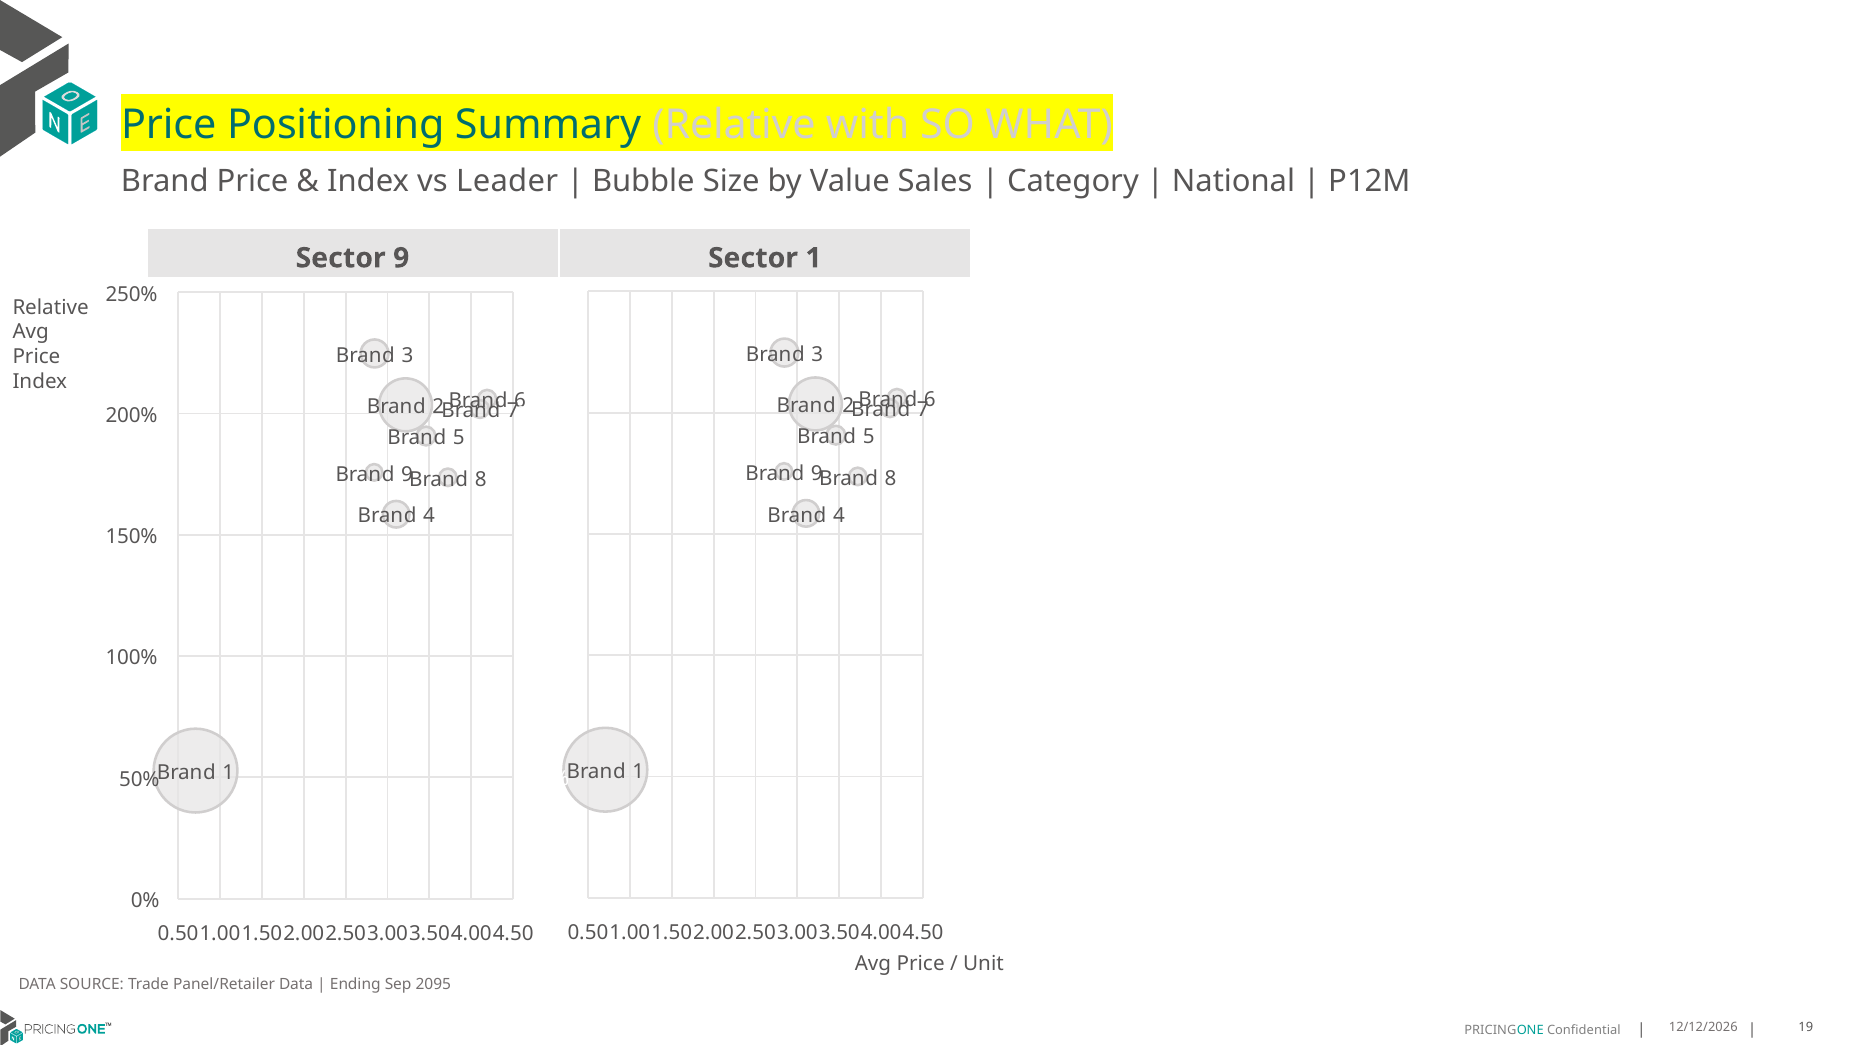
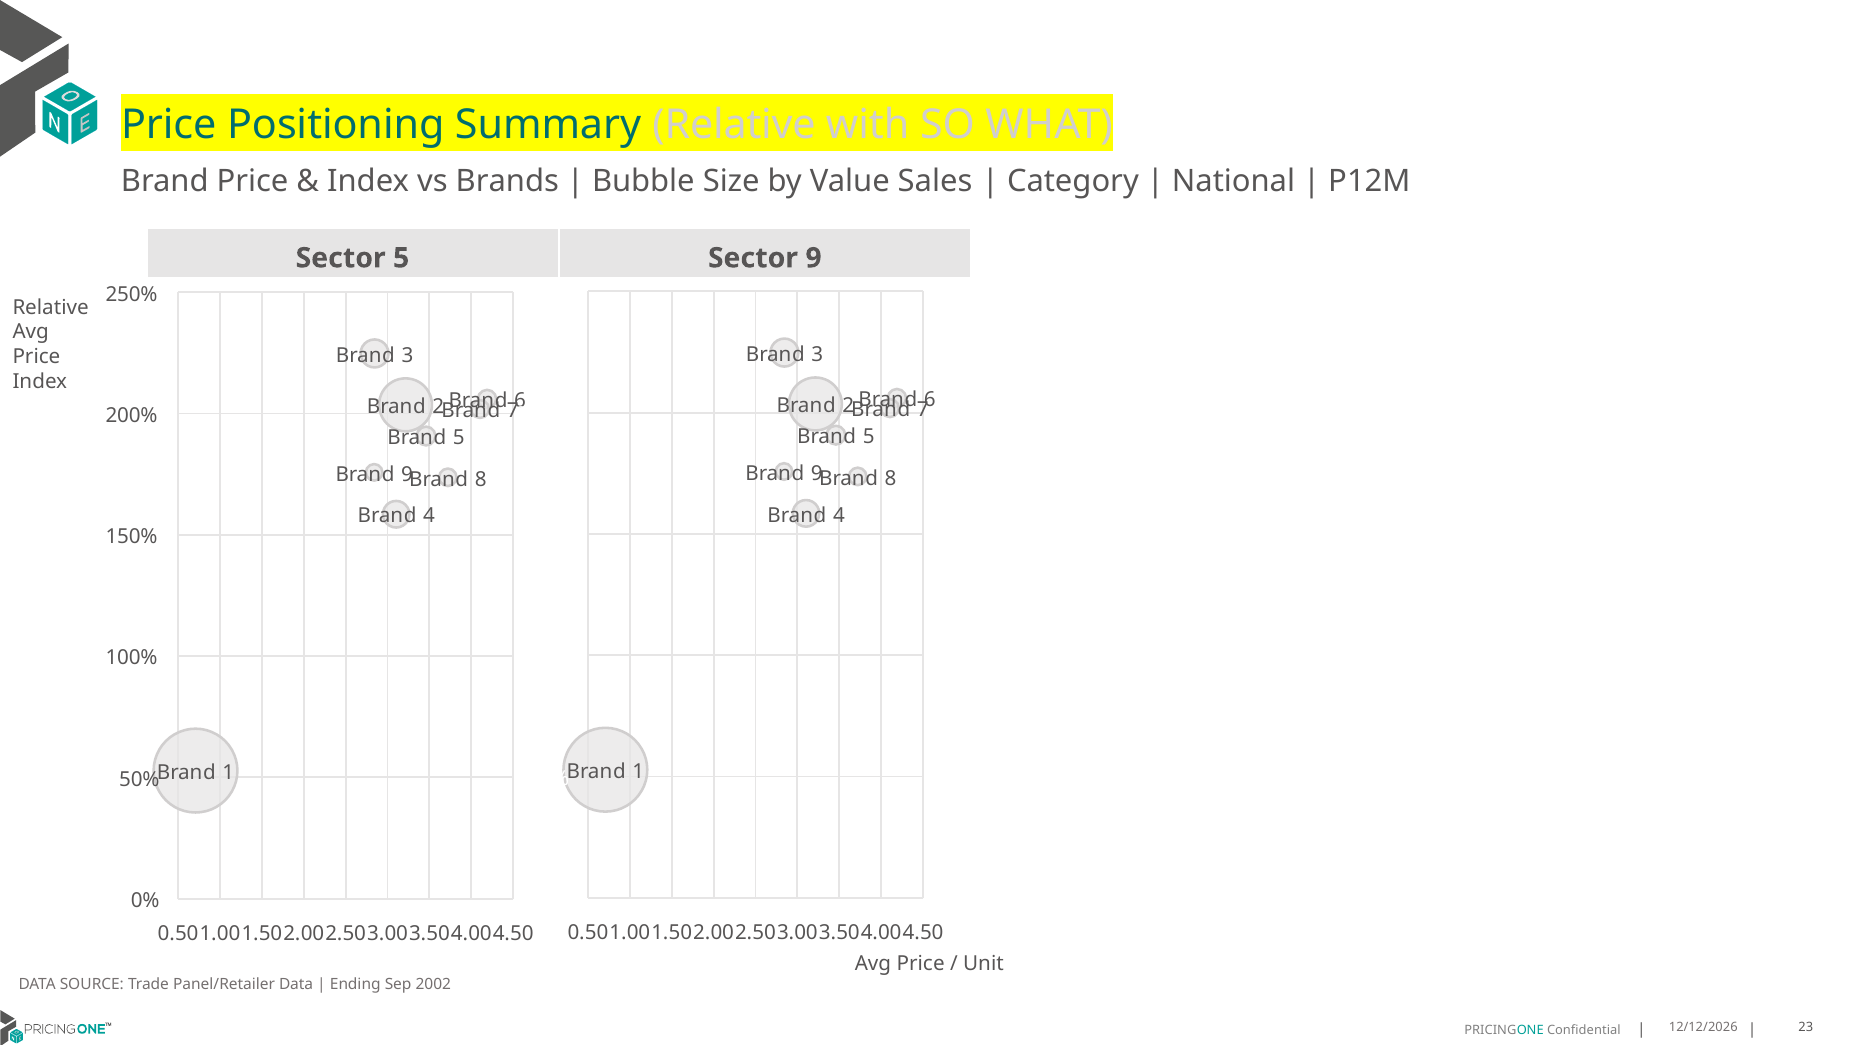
Leader: Leader -> Brands
Sector 9: 9 -> 5
Sector 1: 1 -> 9
2095: 2095 -> 2002
19: 19 -> 23
